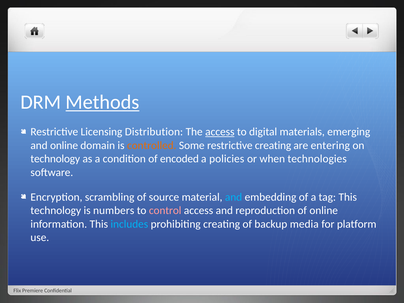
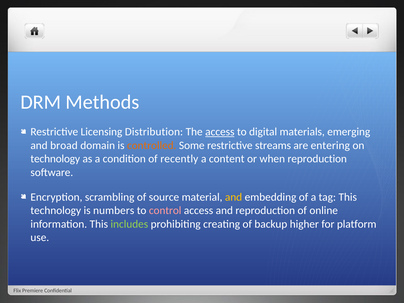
Methods underline: present -> none
and online: online -> broad
restrictive creating: creating -> streams
encoded: encoded -> recently
policies: policies -> content
when technologies: technologies -> reproduction
and at (234, 197) colour: light blue -> yellow
includes colour: light blue -> light green
media: media -> higher
